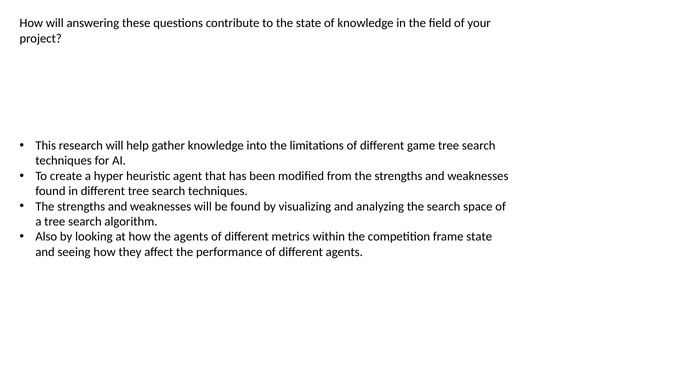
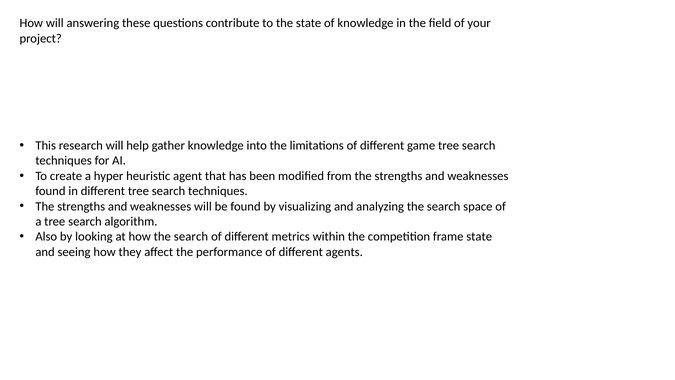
how the agents: agents -> search
